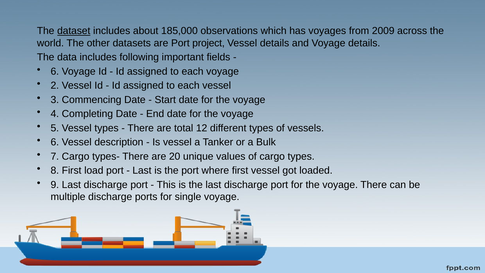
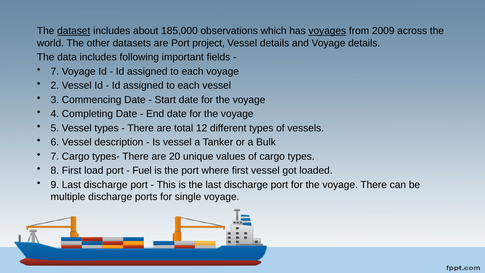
voyages underline: none -> present
6 at (55, 71): 6 -> 7
Last at (142, 170): Last -> Fuel
